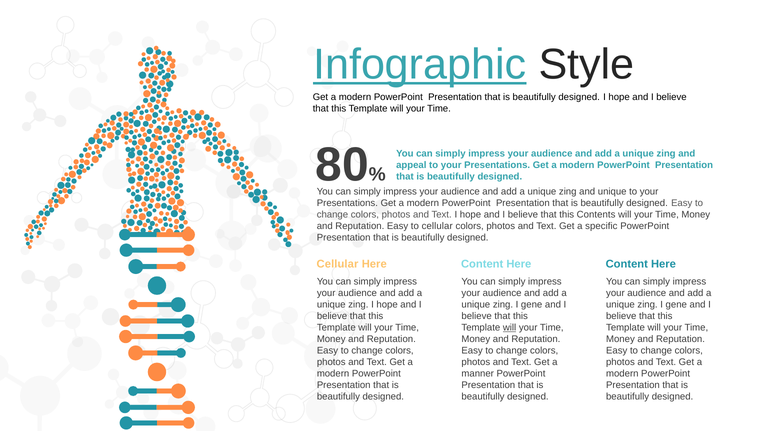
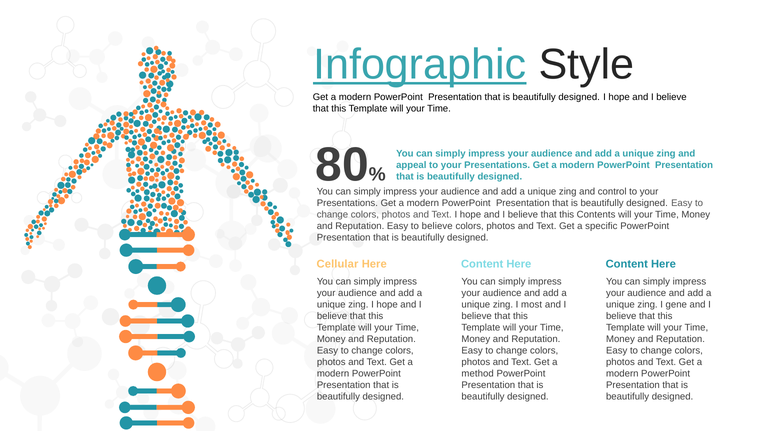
and unique: unique -> control
to cellular: cellular -> believe
gene at (532, 305): gene -> most
will at (510, 328) underline: present -> none
manner: manner -> method
